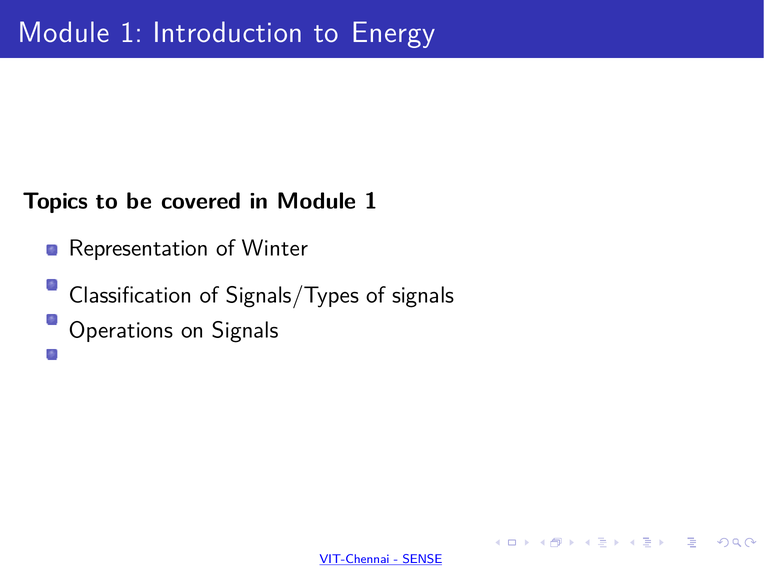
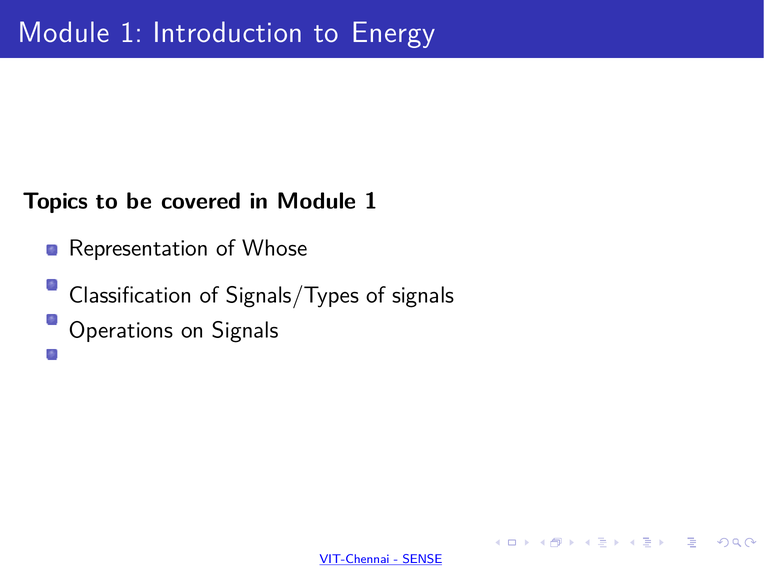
of Winter: Winter -> Whose
